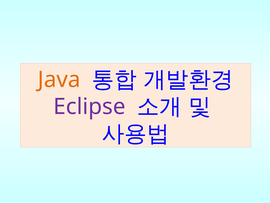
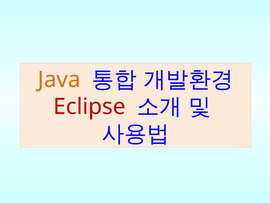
Eclipse colour: purple -> red
